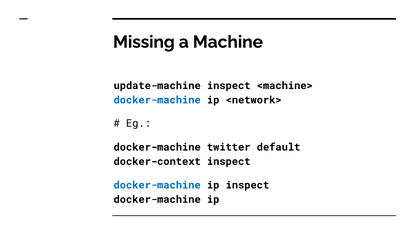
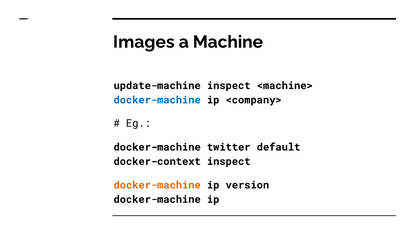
Missing: Missing -> Images
<network>: <network> -> <company>
docker-machine at (157, 185) colour: blue -> orange
ip inspect: inspect -> version
